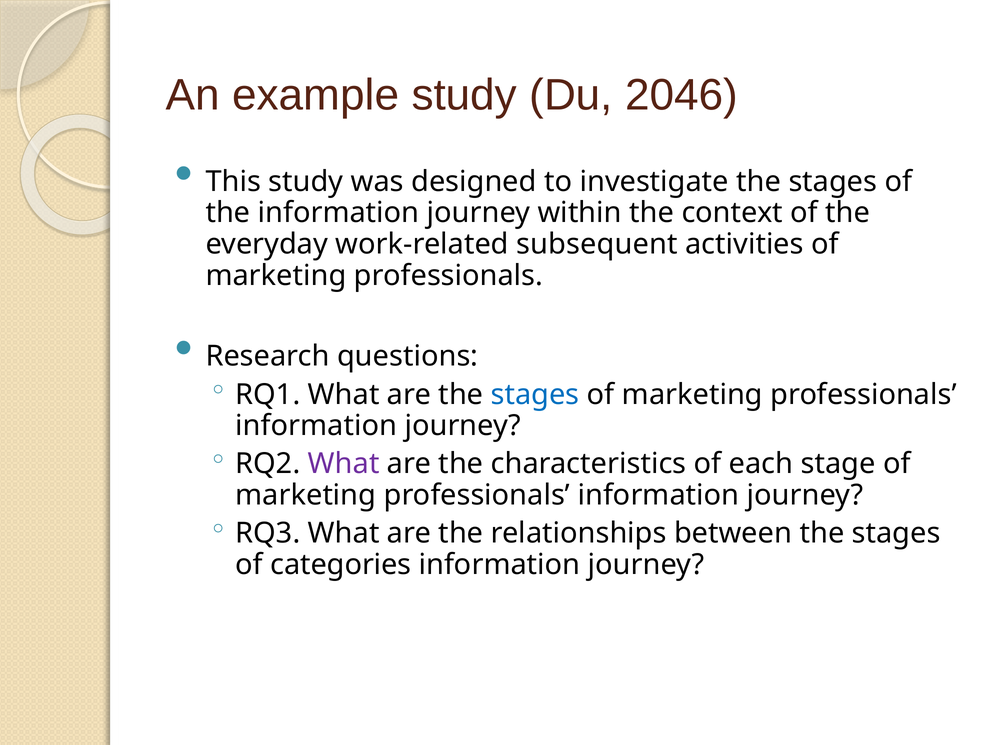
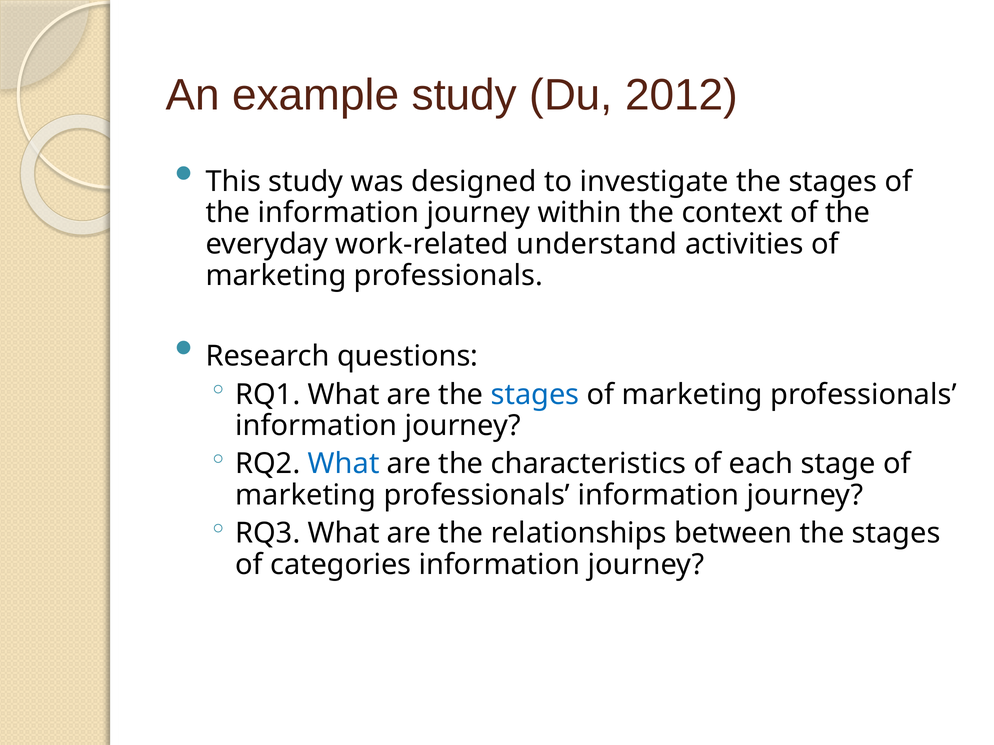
2046: 2046 -> 2012
subsequent: subsequent -> understand
What at (344, 464) colour: purple -> blue
